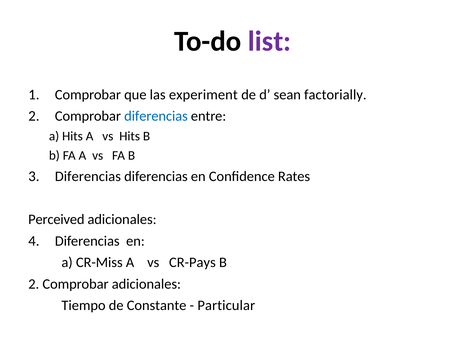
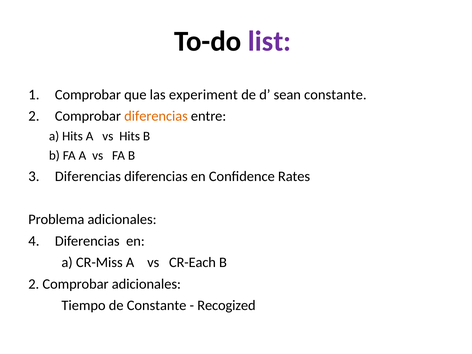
sean factorially: factorially -> constante
diferencias at (156, 116) colour: blue -> orange
Perceived: Perceived -> Problema
CR-Pays: CR-Pays -> CR-Each
Particular: Particular -> Recogized
